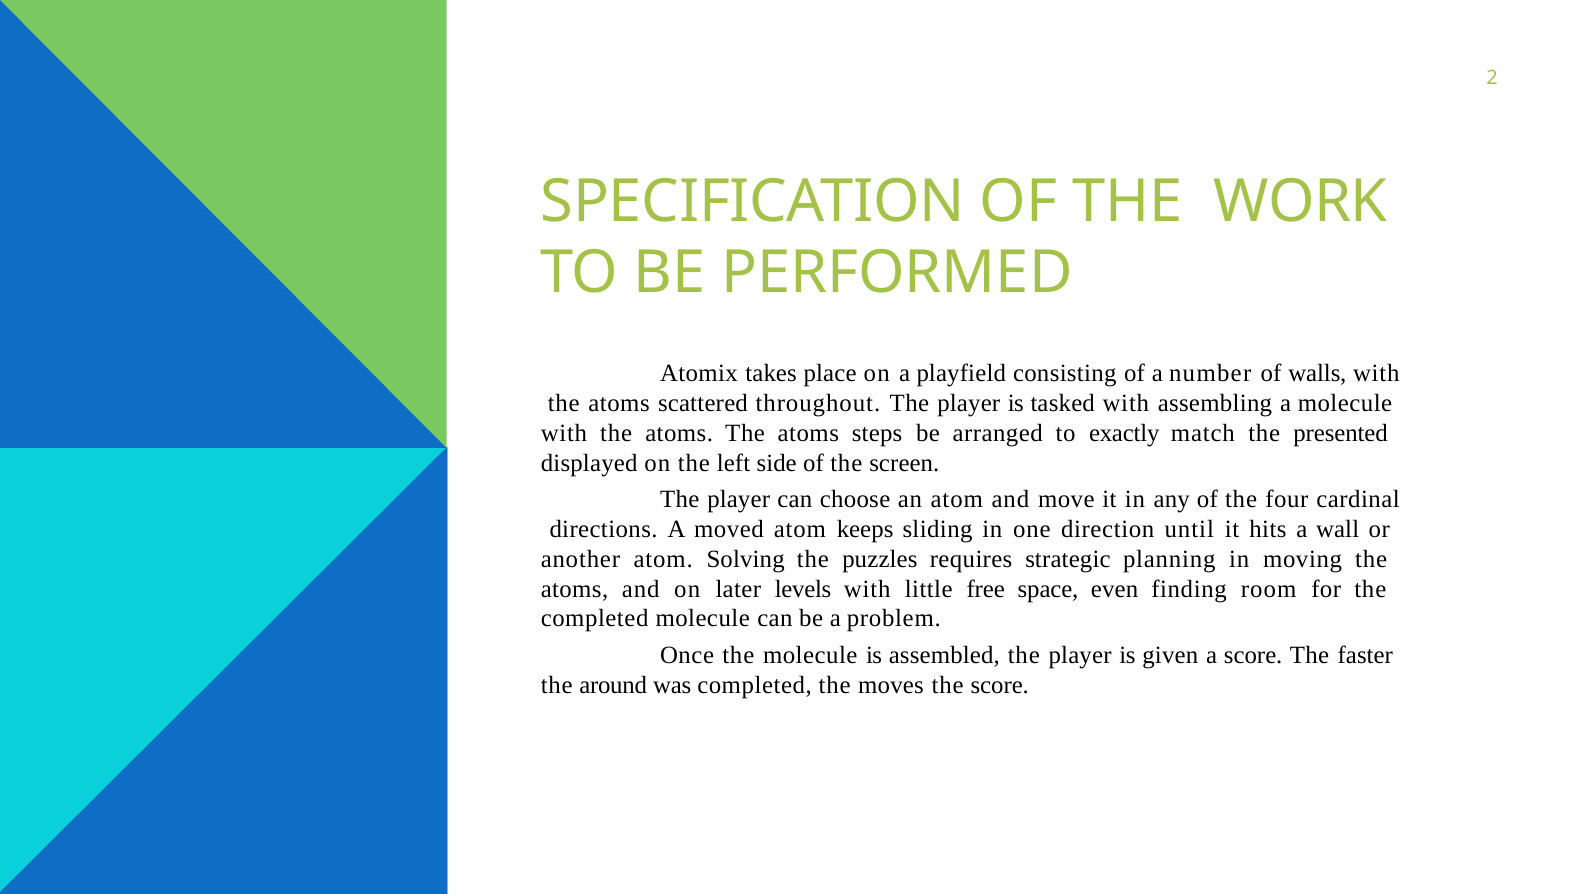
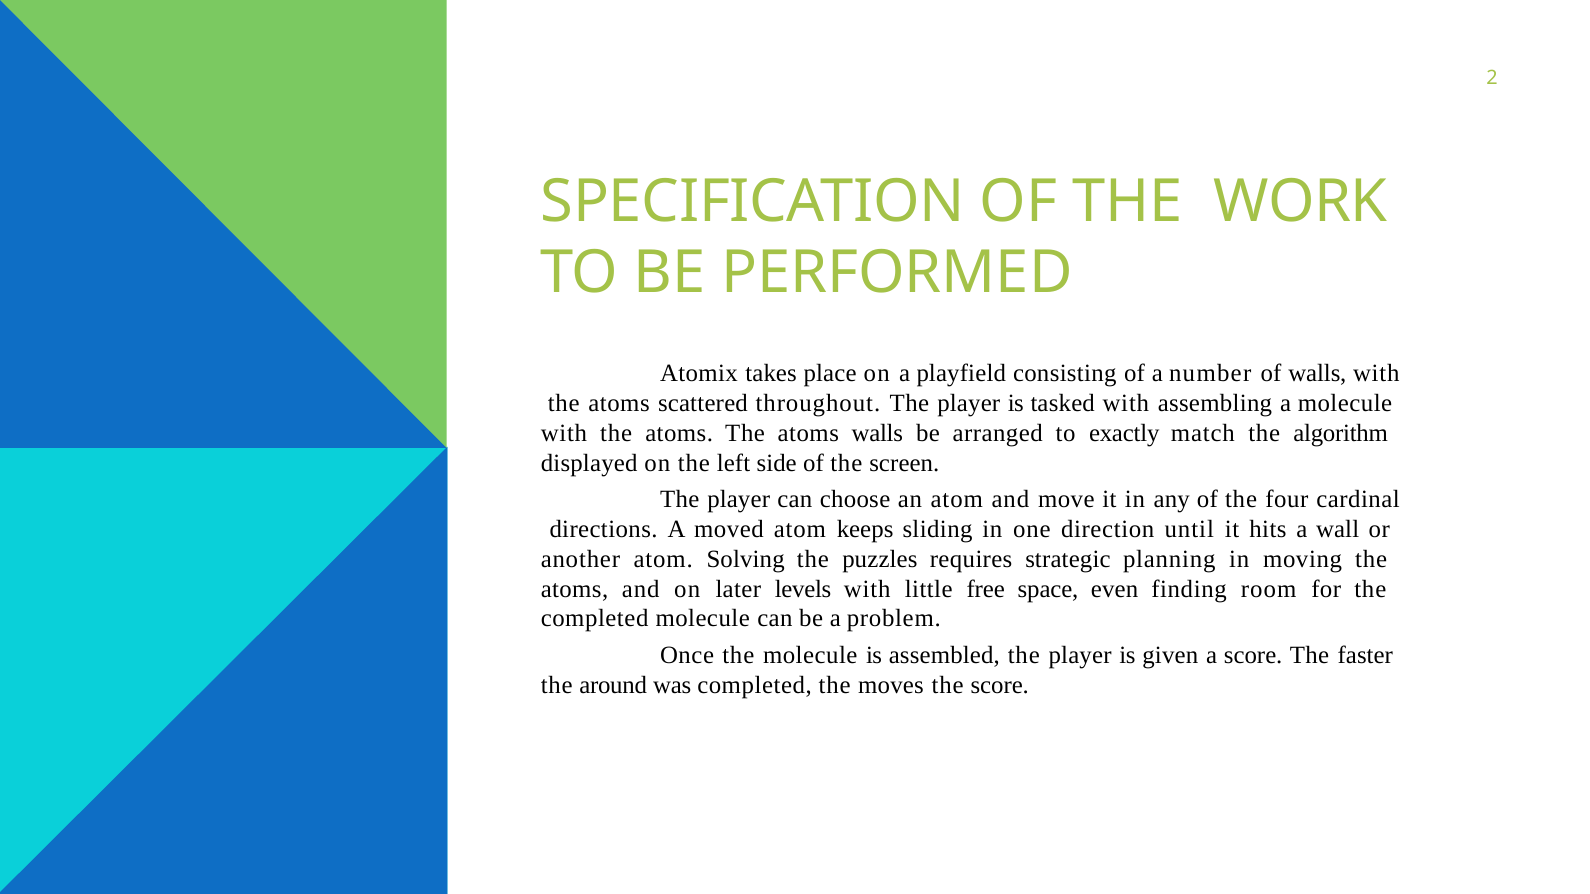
atoms steps: steps -> walls
presented: presented -> algorithm
